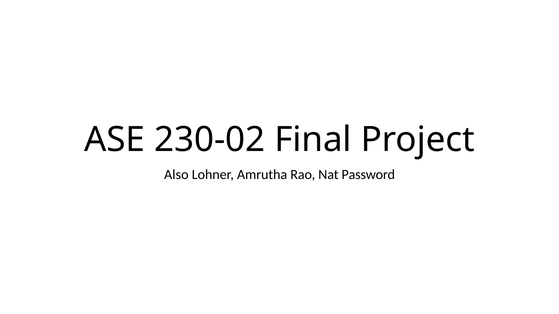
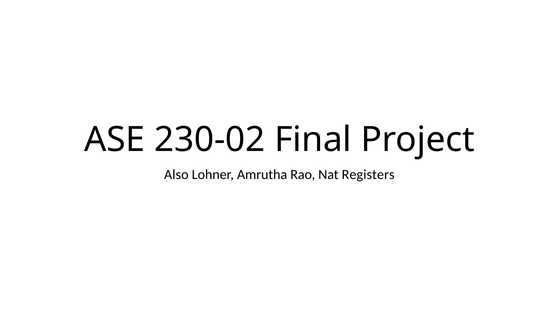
Password: Password -> Registers
